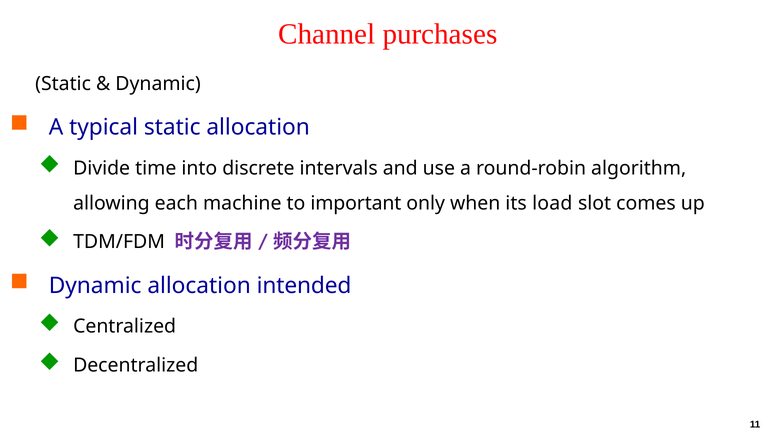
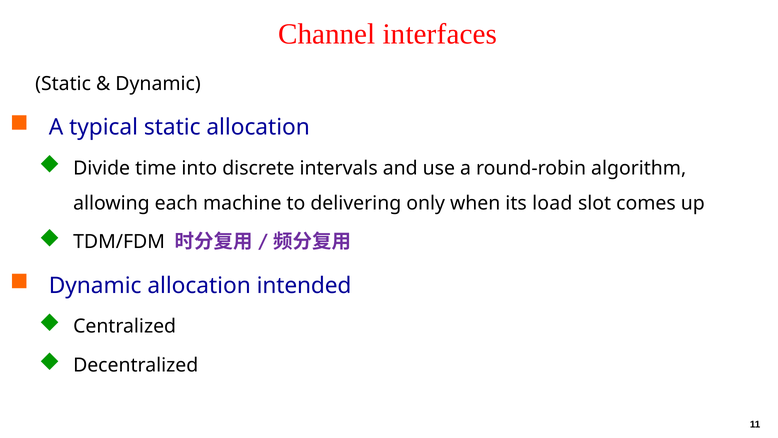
purchases: purchases -> interfaces
important: important -> delivering
